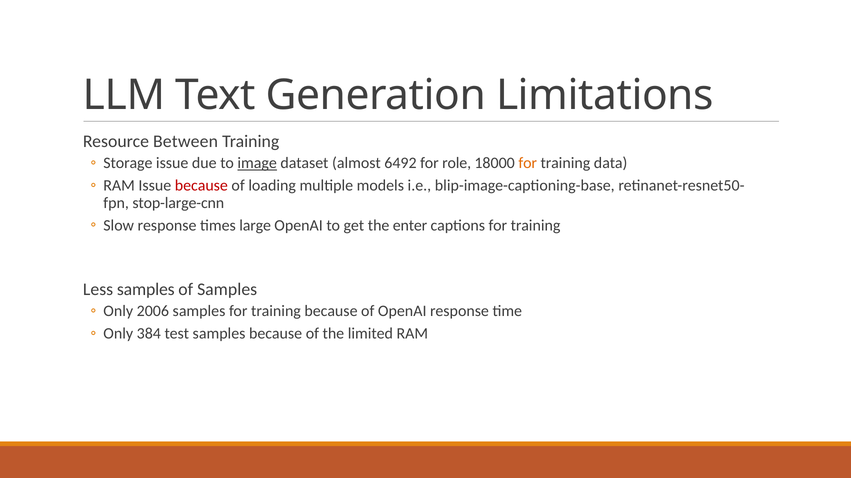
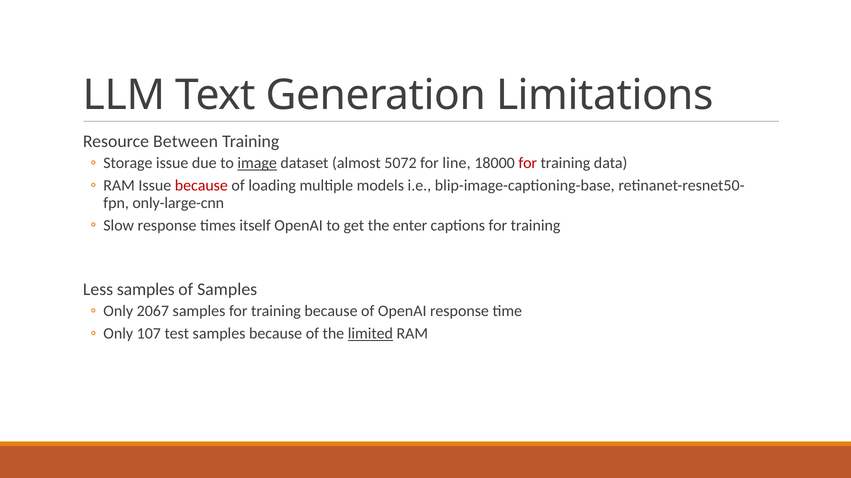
6492: 6492 -> 5072
role: role -> line
for at (528, 163) colour: orange -> red
stop-large-cnn: stop-large-cnn -> only-large-cnn
large: large -> itself
2006: 2006 -> 2067
384: 384 -> 107
limited underline: none -> present
